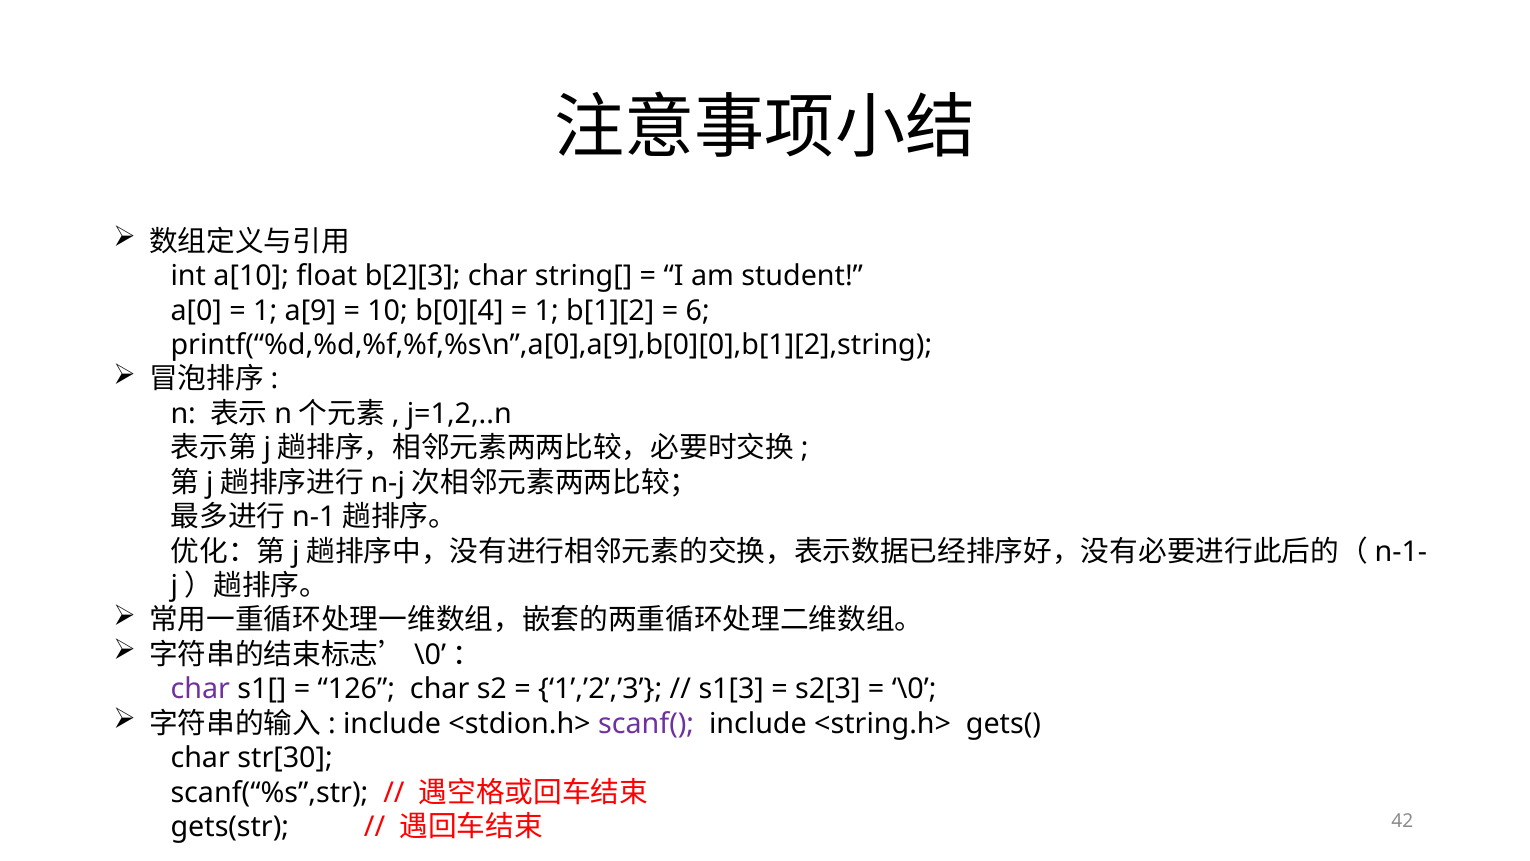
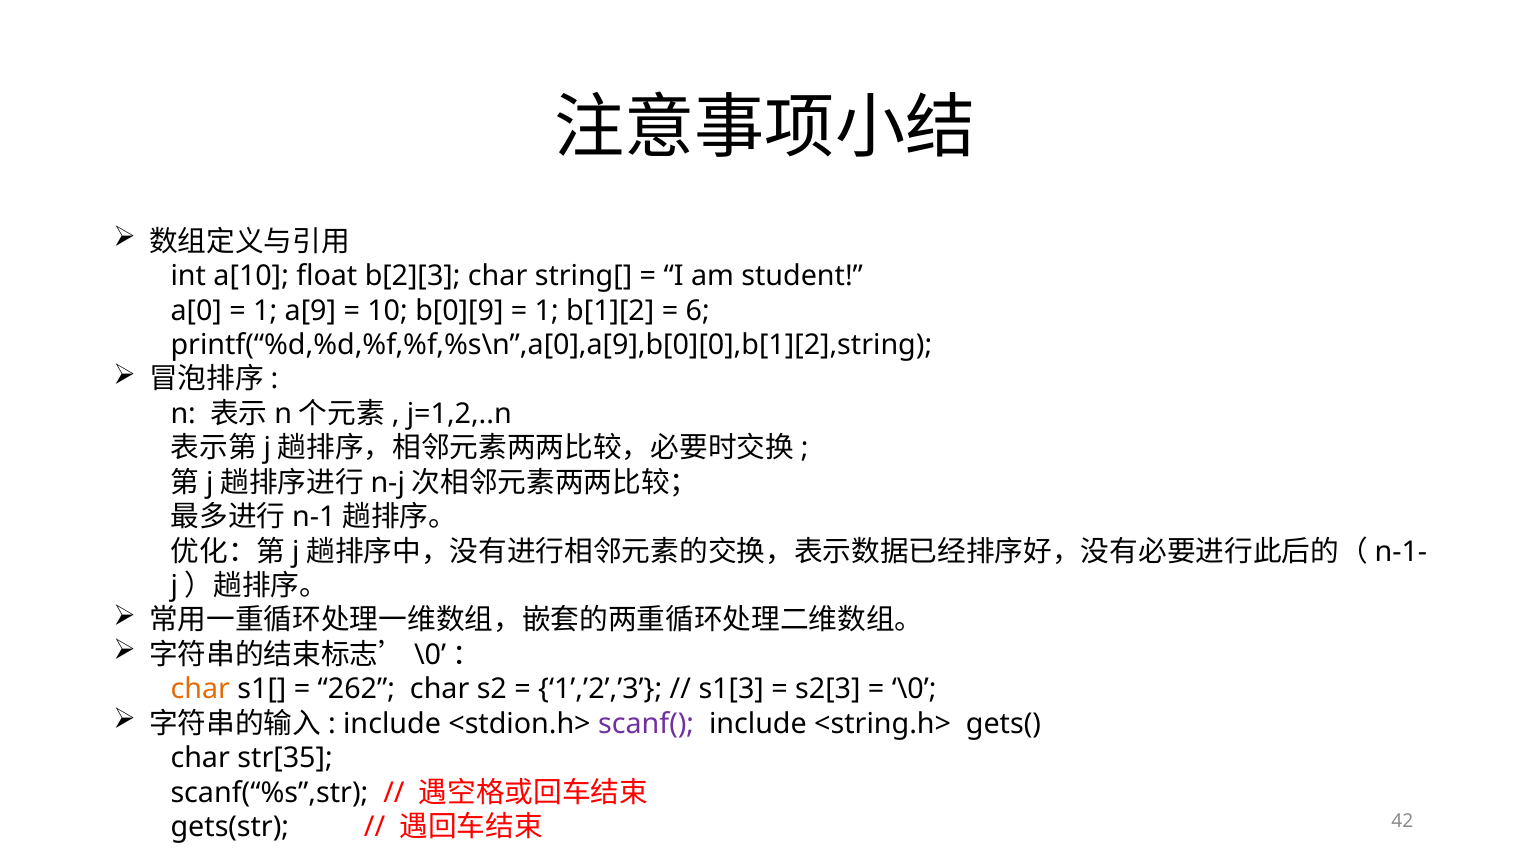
b[0][4: b[0][4 -> b[0][9
char at (200, 689) colour: purple -> orange
126: 126 -> 262
str[30: str[30 -> str[35
